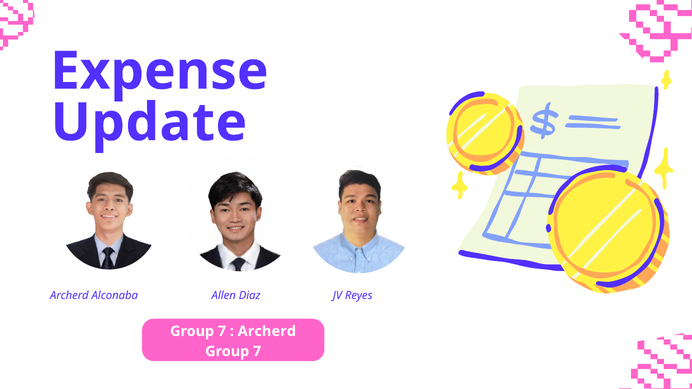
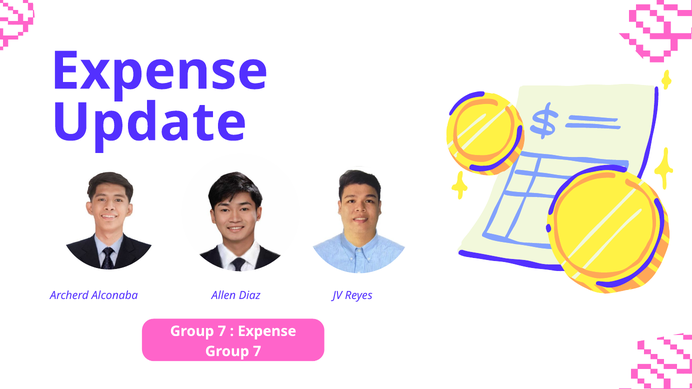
Archerd at (267, 331): Archerd -> Expense
